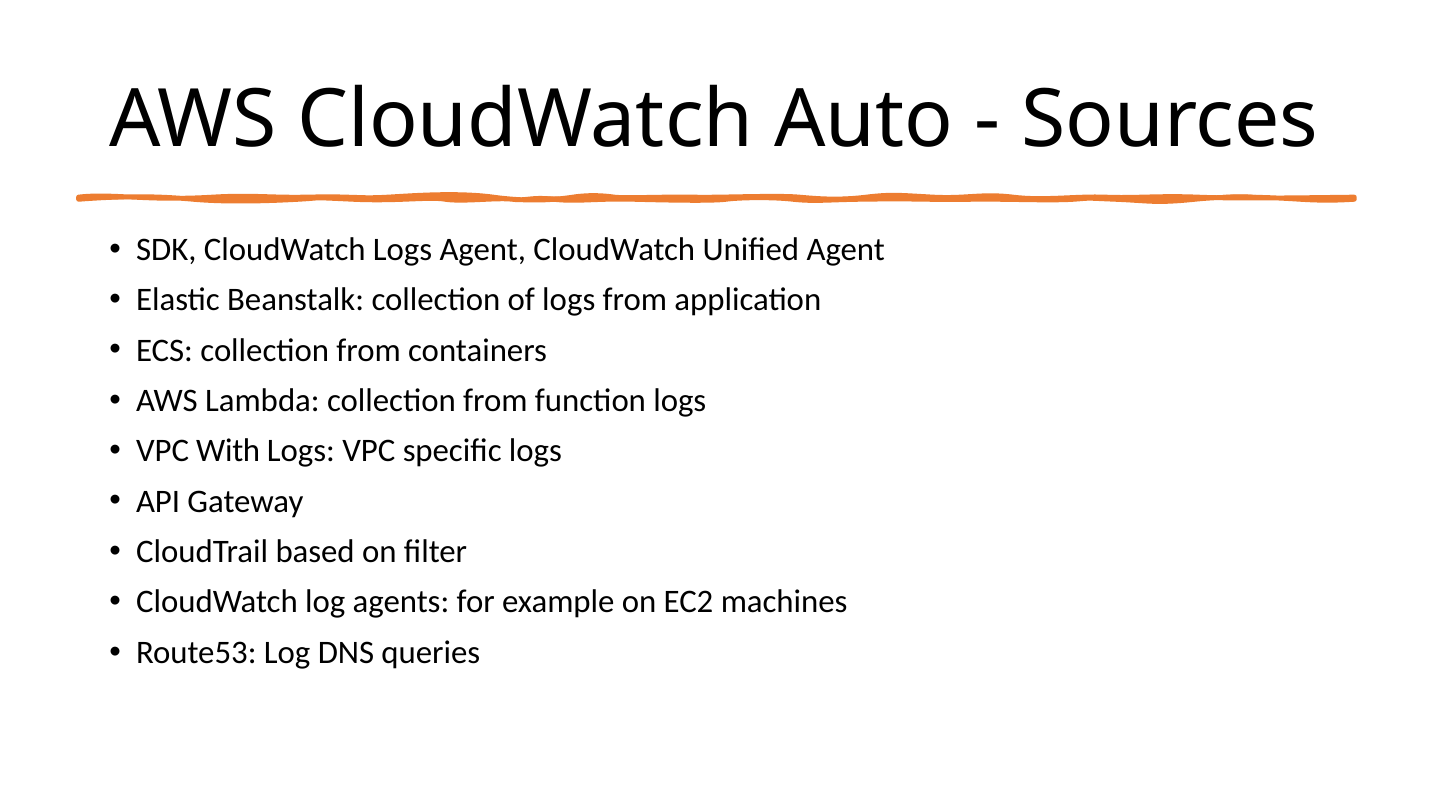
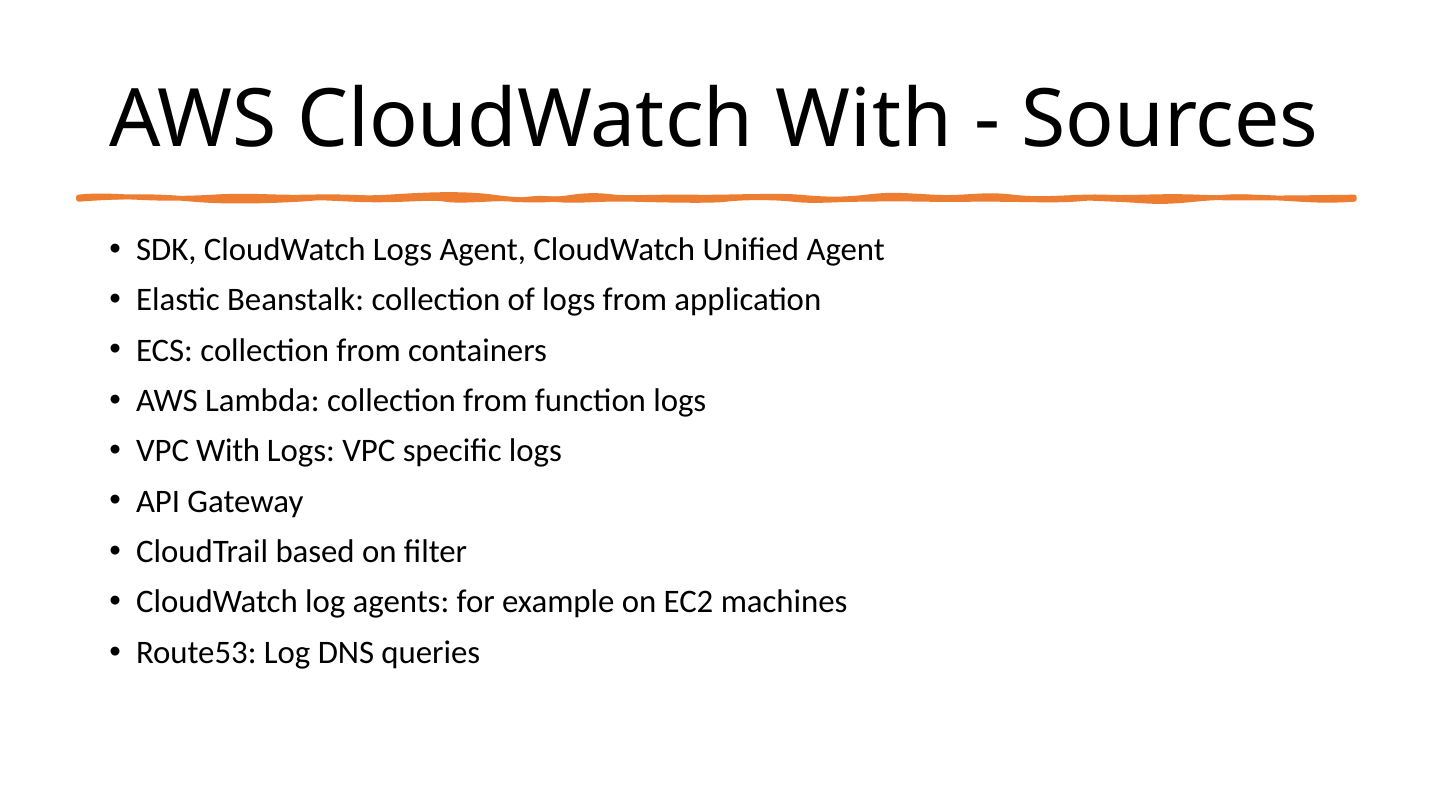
CloudWatch Auto: Auto -> With
